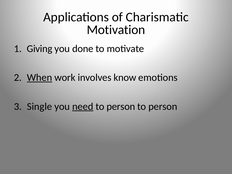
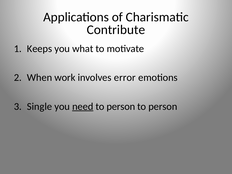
Motivation: Motivation -> Contribute
Giving: Giving -> Keeps
done: done -> what
When underline: present -> none
know: know -> error
